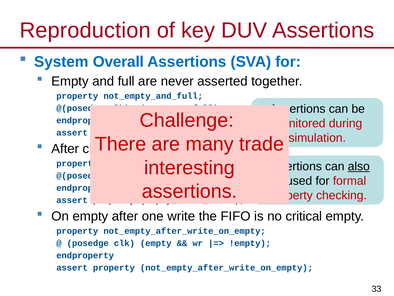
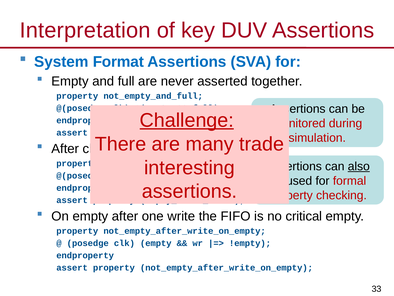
Reproduction: Reproduction -> Interpretation
Overall: Overall -> Format
Challenge underline: none -> present
